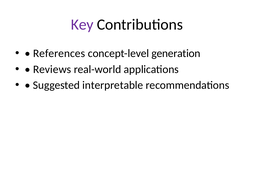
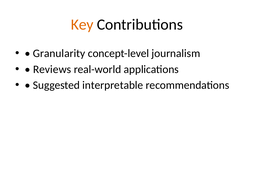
Key colour: purple -> orange
References: References -> Granularity
generation: generation -> journalism
